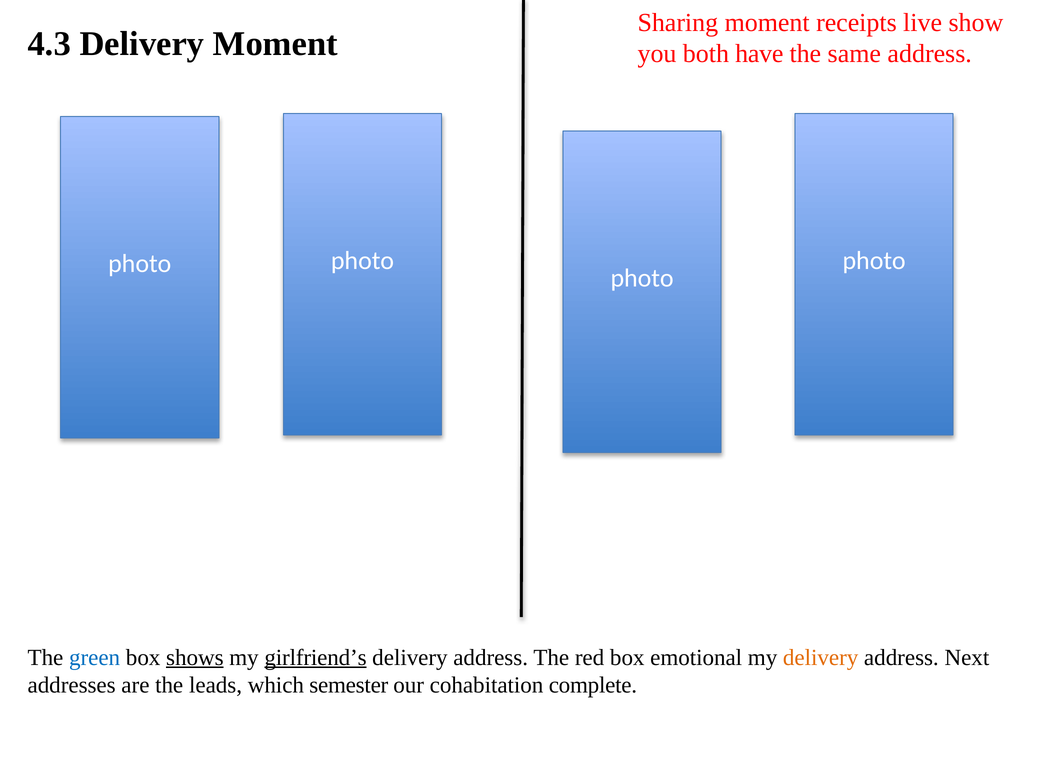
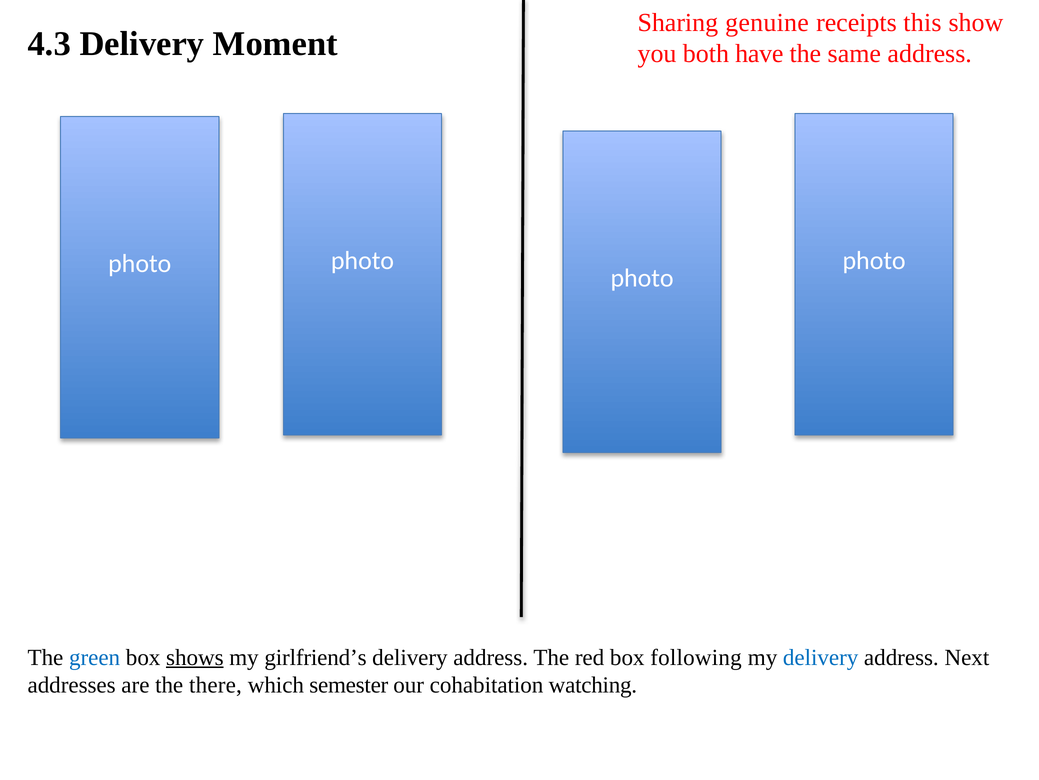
Sharing moment: moment -> genuine
live: live -> this
girlfriend’s underline: present -> none
emotional: emotional -> following
delivery at (821, 657) colour: orange -> blue
leads: leads -> there
complete: complete -> watching
